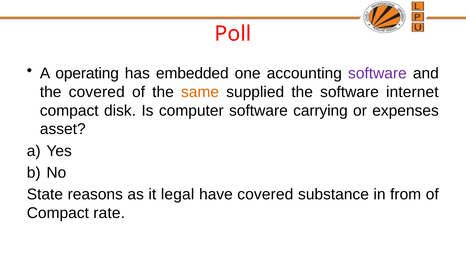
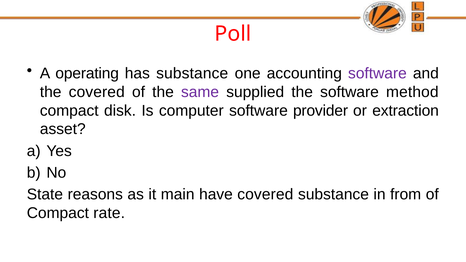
has embedded: embedded -> substance
same colour: orange -> purple
internet: internet -> method
carrying: carrying -> provider
expenses: expenses -> extraction
legal: legal -> main
